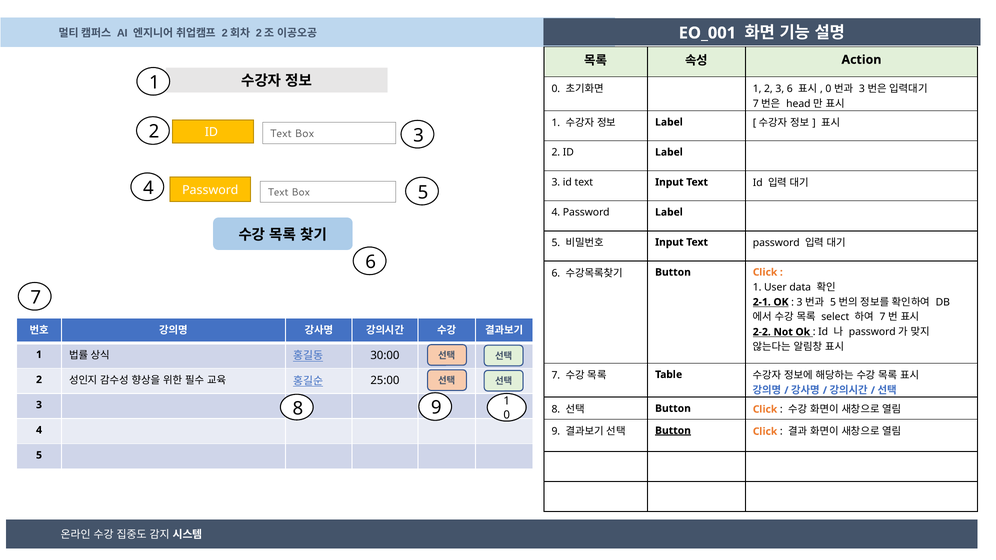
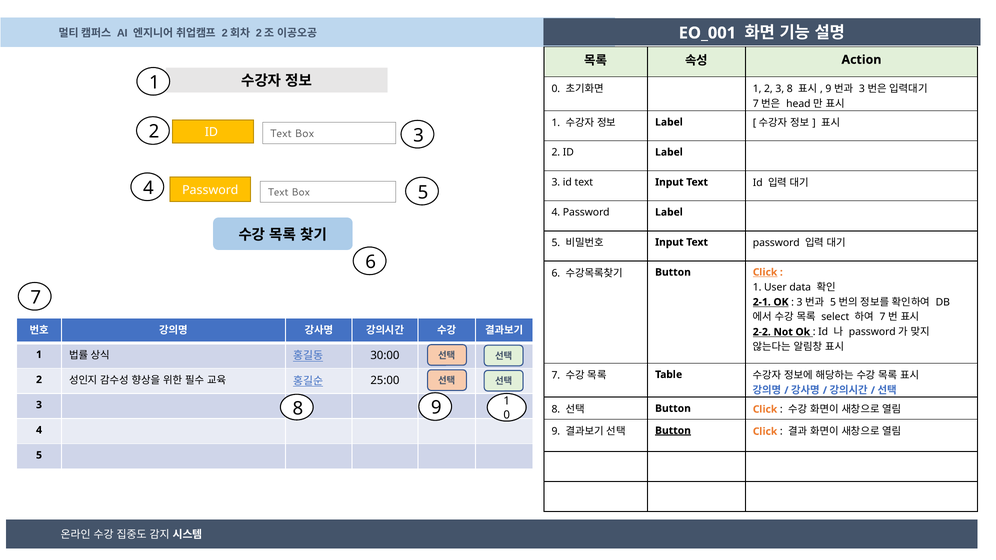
3 6: 6 -> 8
0 at (828, 89): 0 -> 9
Click at (765, 272) underline: none -> present
